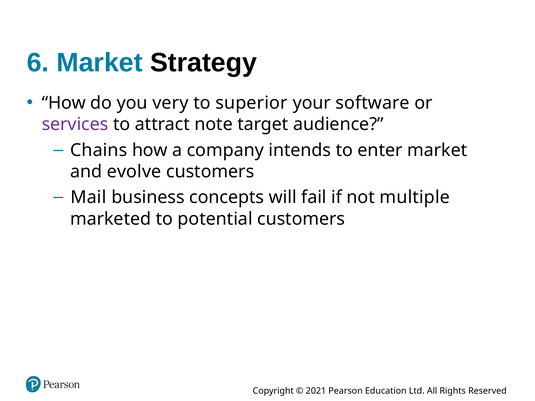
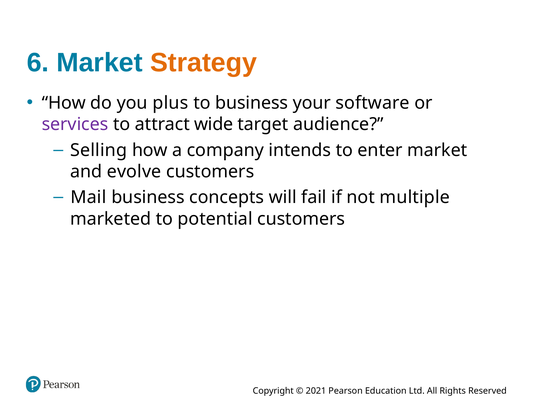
Strategy colour: black -> orange
very: very -> plus
to superior: superior -> business
note: note -> wide
Chains: Chains -> Selling
